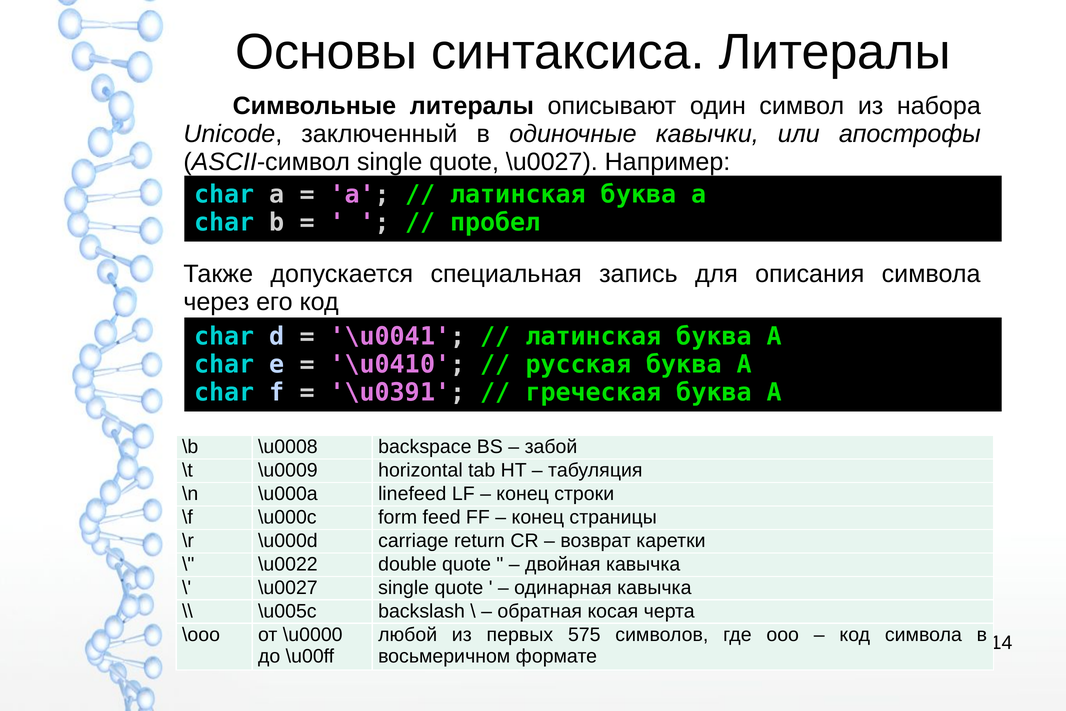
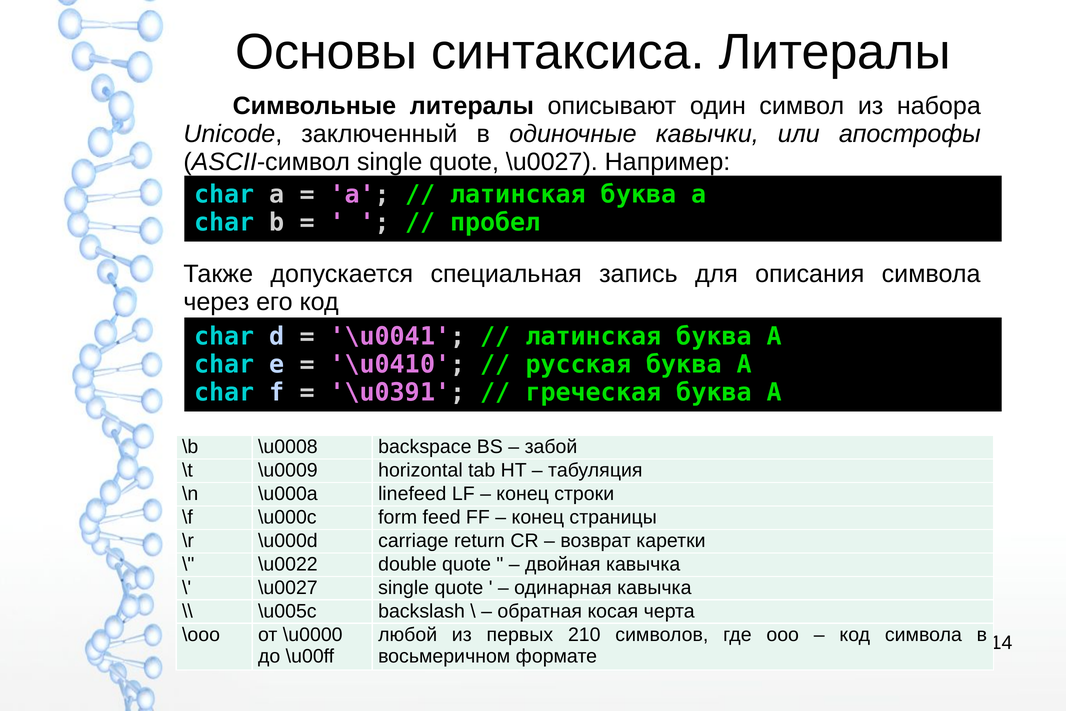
575: 575 -> 210
